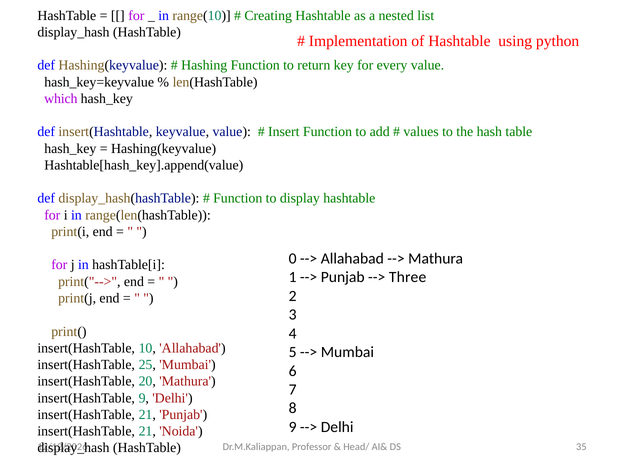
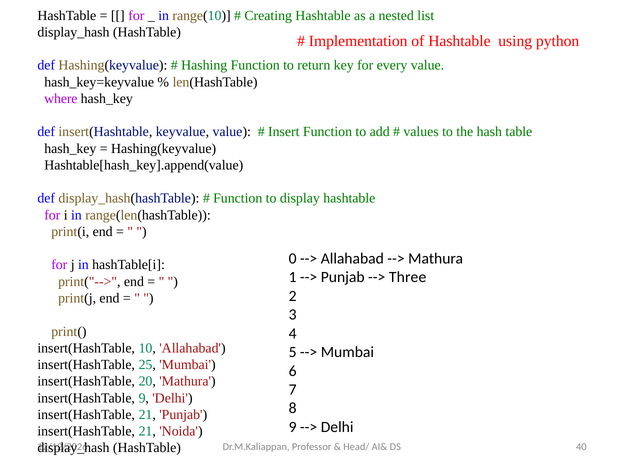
which: which -> where
35: 35 -> 40
